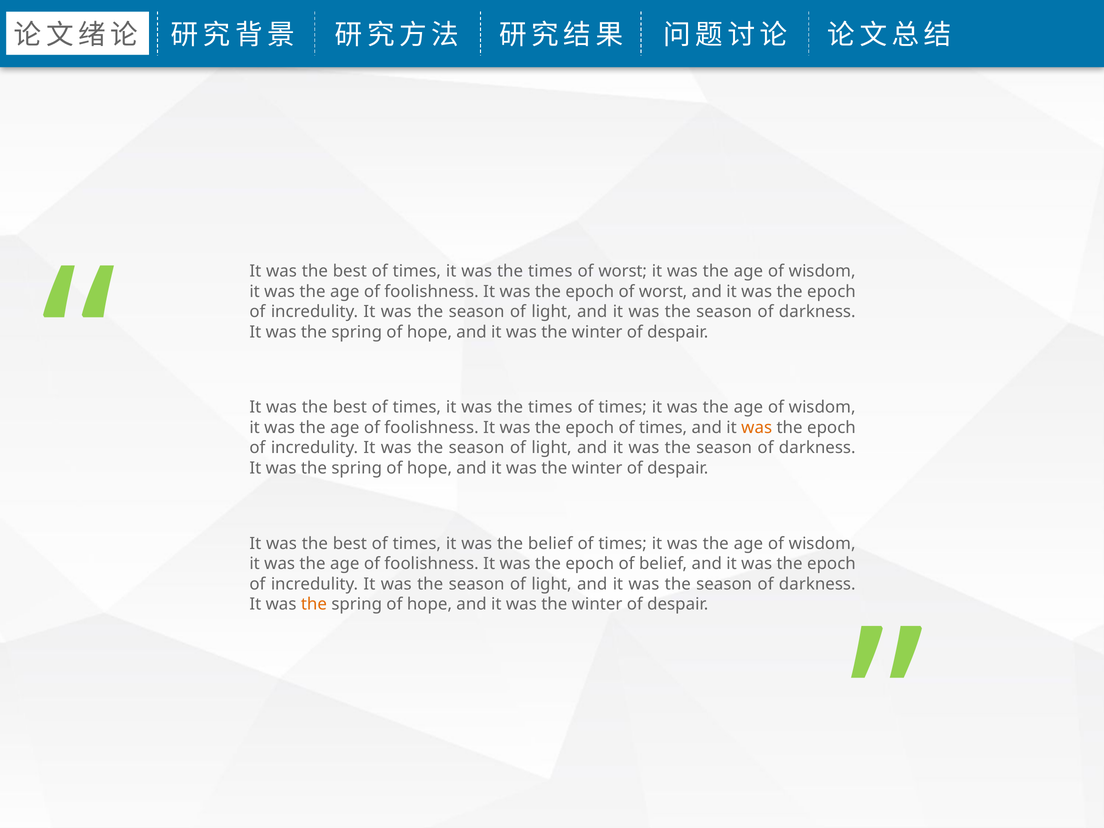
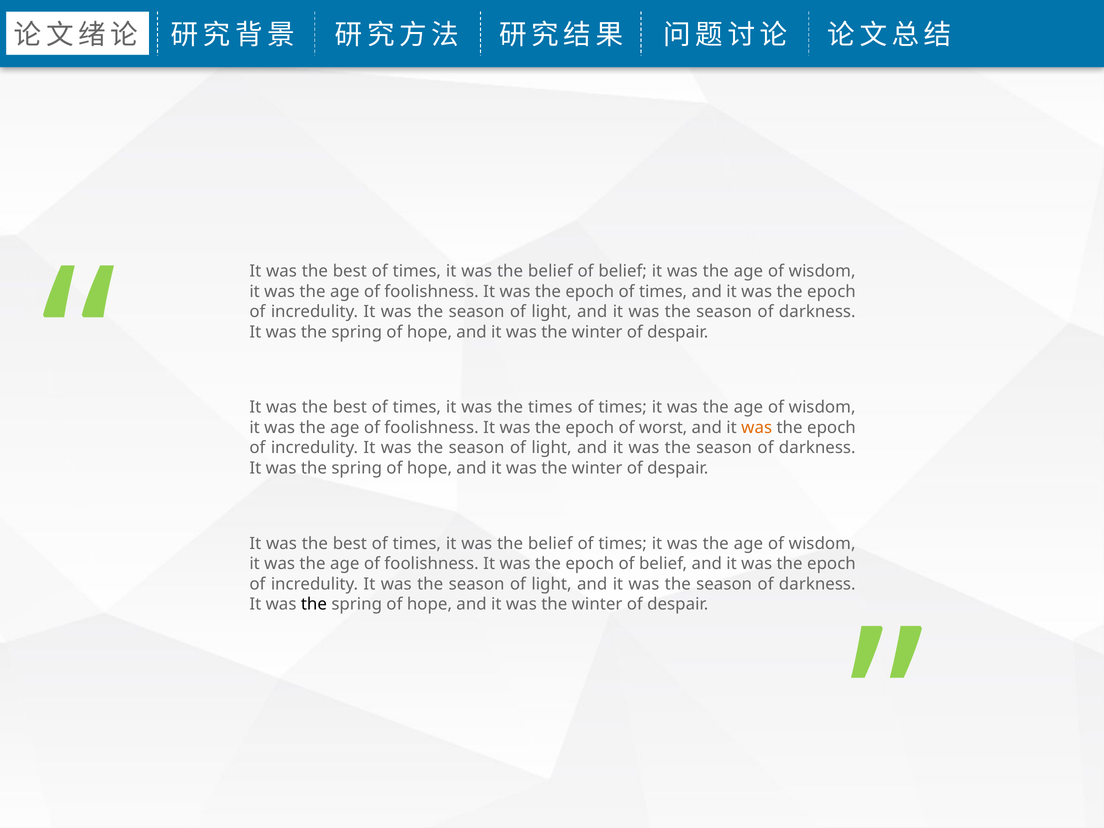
times at (550, 271): times -> belief
worst at (623, 271): worst -> belief
epoch of worst: worst -> times
epoch of times: times -> worst
the at (314, 604) colour: orange -> black
